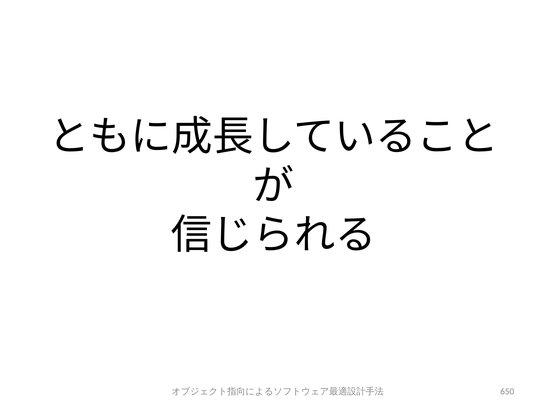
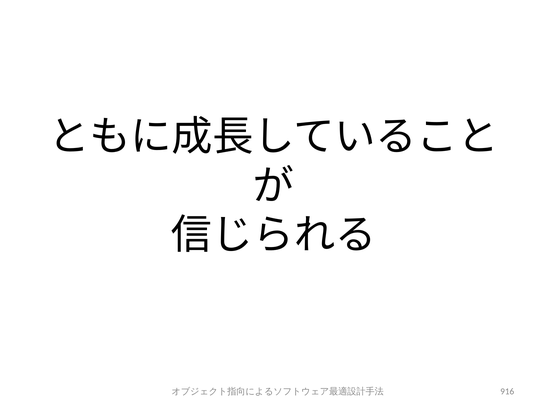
650: 650 -> 916
